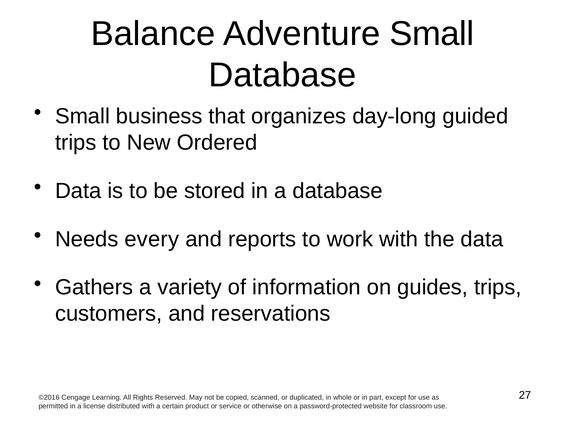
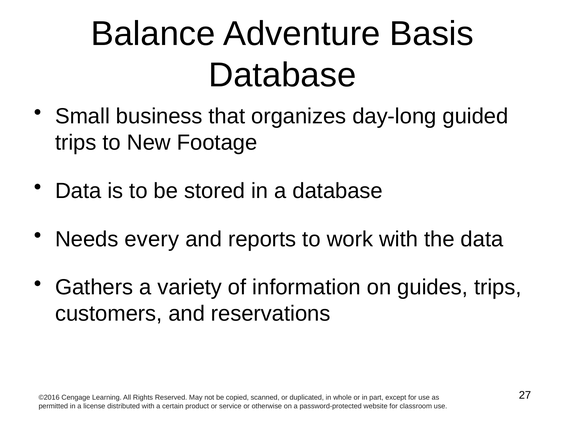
Adventure Small: Small -> Basis
Ordered: Ordered -> Footage
